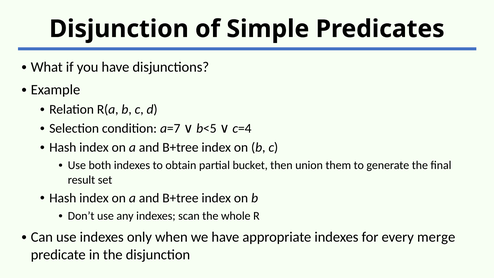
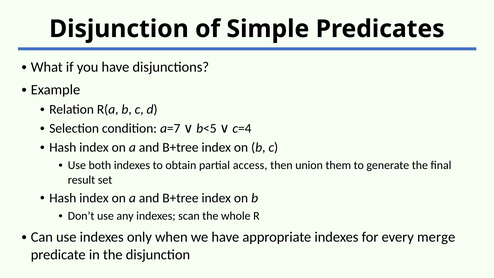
bucket: bucket -> access
